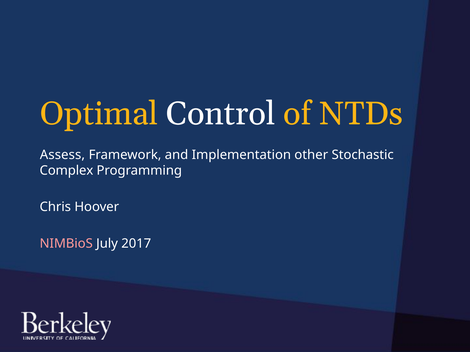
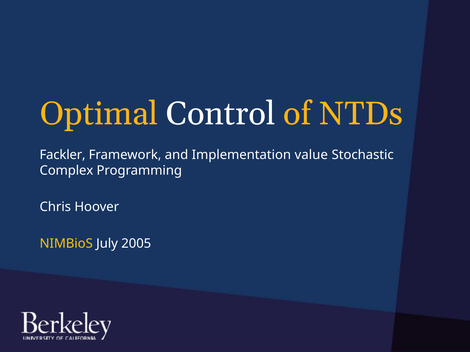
Assess: Assess -> Fackler
other: other -> value
NIMBioS colour: pink -> yellow
2017: 2017 -> 2005
